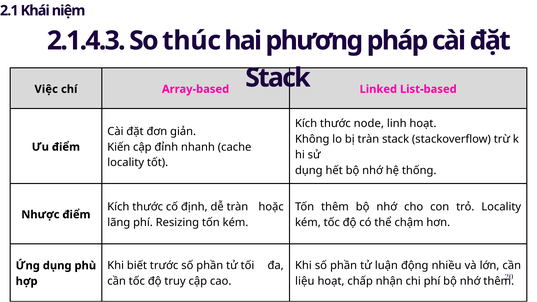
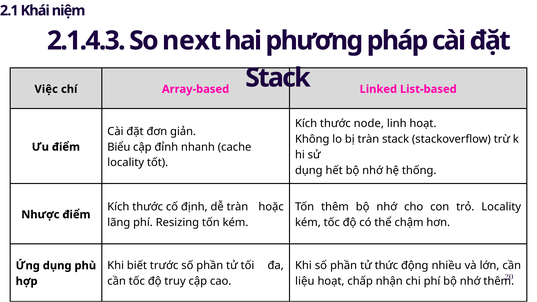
thúc: thúc -> next
Kiến: Kiến -> Biểu
luận: luận -> thức
